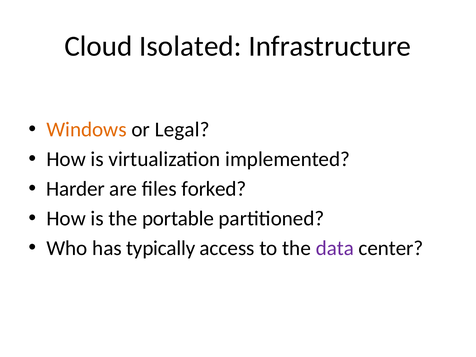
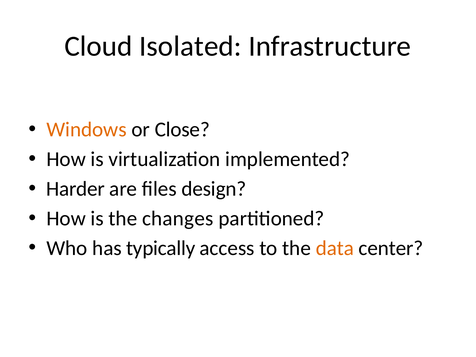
Legal: Legal -> Close
forked: forked -> design
portable: portable -> changes
data colour: purple -> orange
